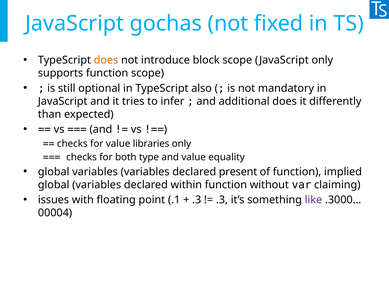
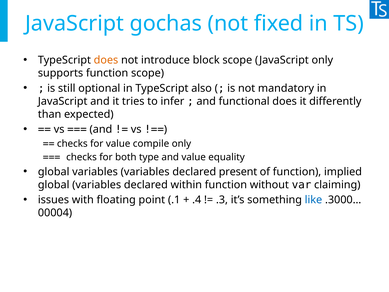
additional: additional -> functional
libraries: libraries -> compile
.3 at (197, 200): .3 -> .4
like colour: purple -> blue
